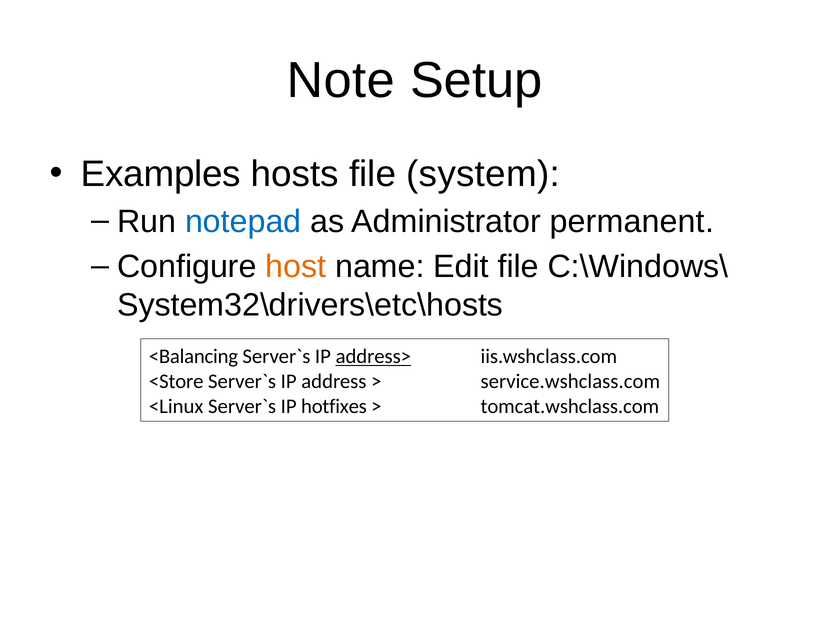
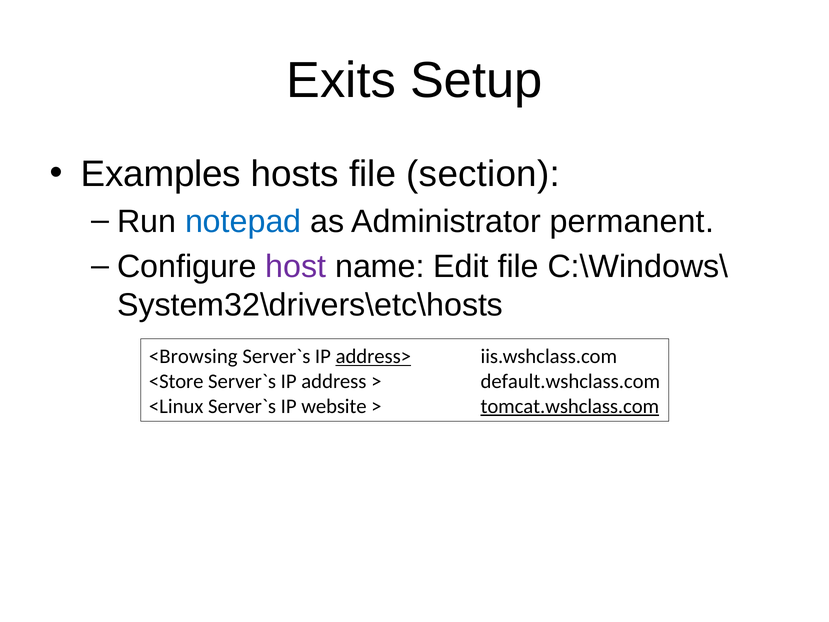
Note: Note -> Exits
system: system -> section
host colour: orange -> purple
<Balancing: <Balancing -> <Browsing
service.wshclass.com: service.wshclass.com -> default.wshclass.com
hotfixes: hotfixes -> website
tomcat.wshclass.com underline: none -> present
